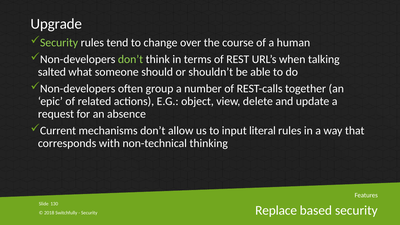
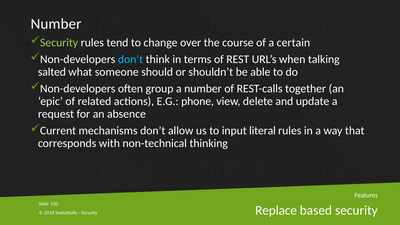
Upgrade at (56, 24): Upgrade -> Number
human: human -> certain
don’t at (131, 59) colour: light green -> light blue
object: object -> phone
